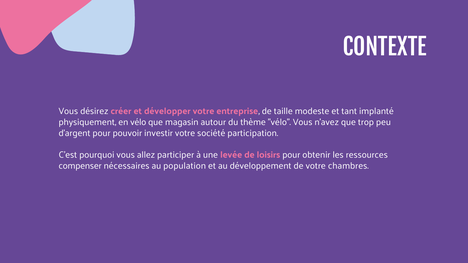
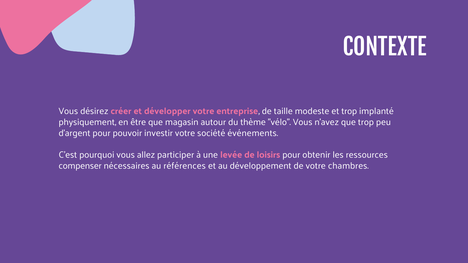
et tant: tant -> trop
en vélo: vélo -> être
participation: participation -> événements
population: population -> références
